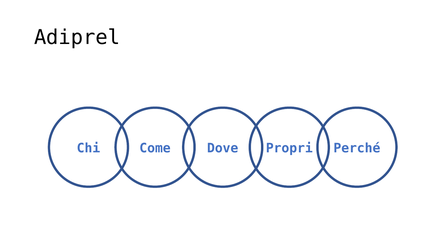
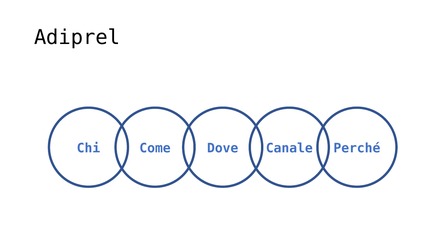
Propri: Propri -> Canale
